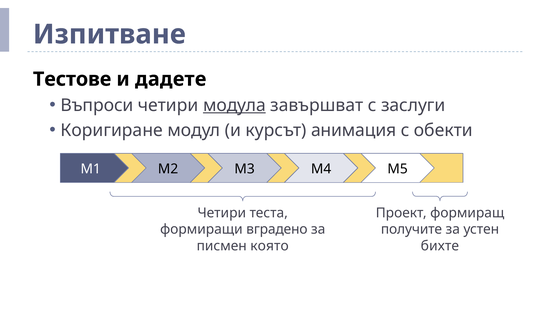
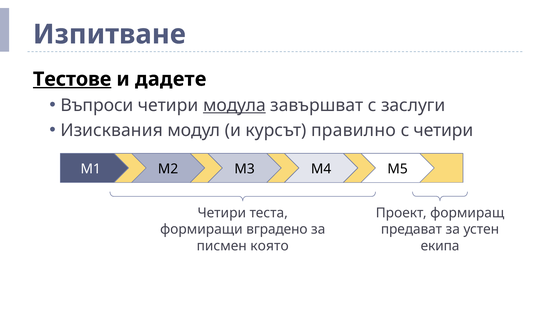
Тестове underline: none -> present
Коригиране: Коригиране -> Изисквания
анимация: анимация -> правилно
с обекти: обекти -> четири
получите: получите -> предават
бихте: бихте -> екипа
